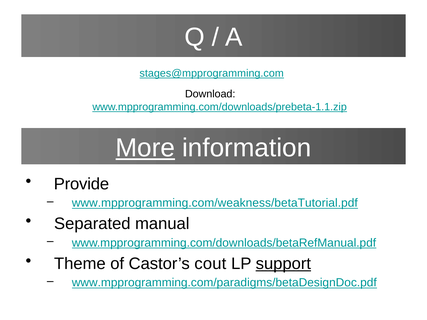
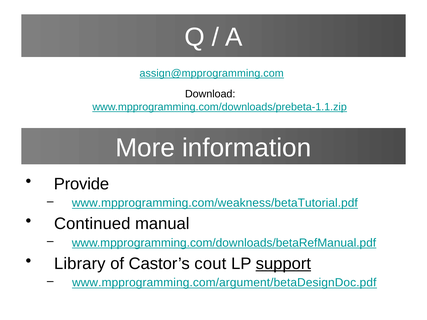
stages@mpprogramming.com: stages@mpprogramming.com -> assign@mpprogramming.com
More underline: present -> none
Separated: Separated -> Continued
Theme: Theme -> Library
www.mpprogramming.com/paradigms/betaDesignDoc.pdf: www.mpprogramming.com/paradigms/betaDesignDoc.pdf -> www.mpprogramming.com/argument/betaDesignDoc.pdf
